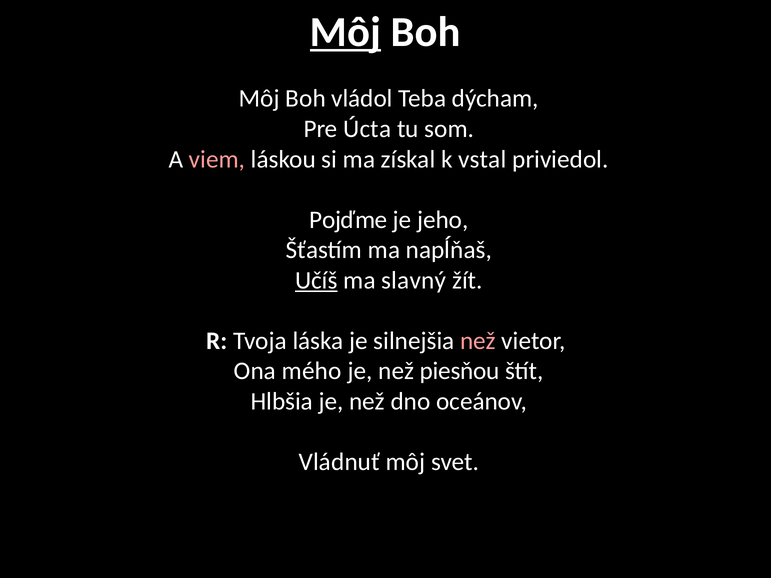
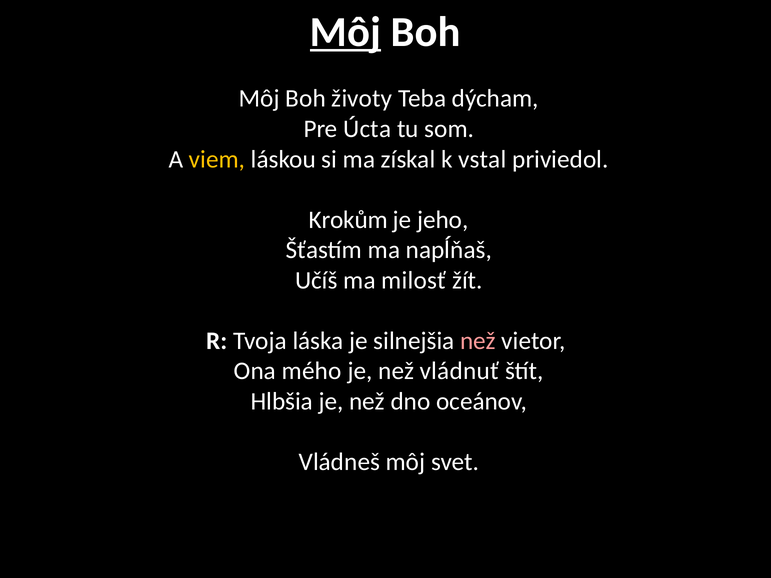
vládol: vládol -> životy
viem colour: pink -> yellow
Pojďme: Pojďme -> Krokům
Učíš underline: present -> none
slavný: slavný -> milosť
piesňou: piesňou -> vládnuť
Vládnuť: Vládnuť -> Vládneš
